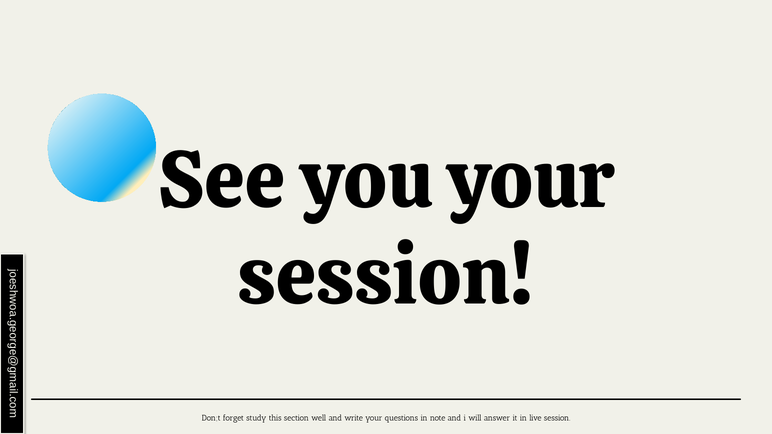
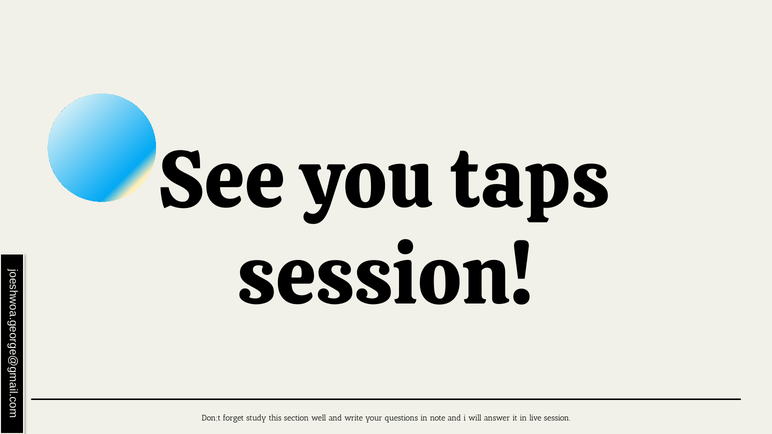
you your: your -> taps
